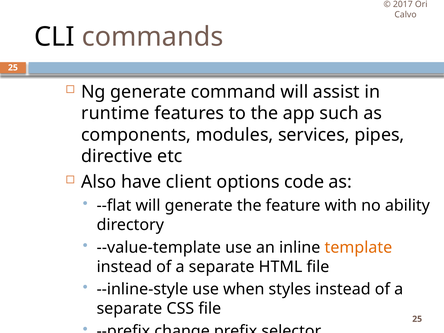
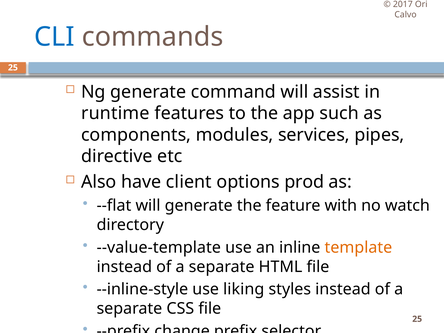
CLI colour: black -> blue
code: code -> prod
ability: ability -> watch
when: when -> liking
